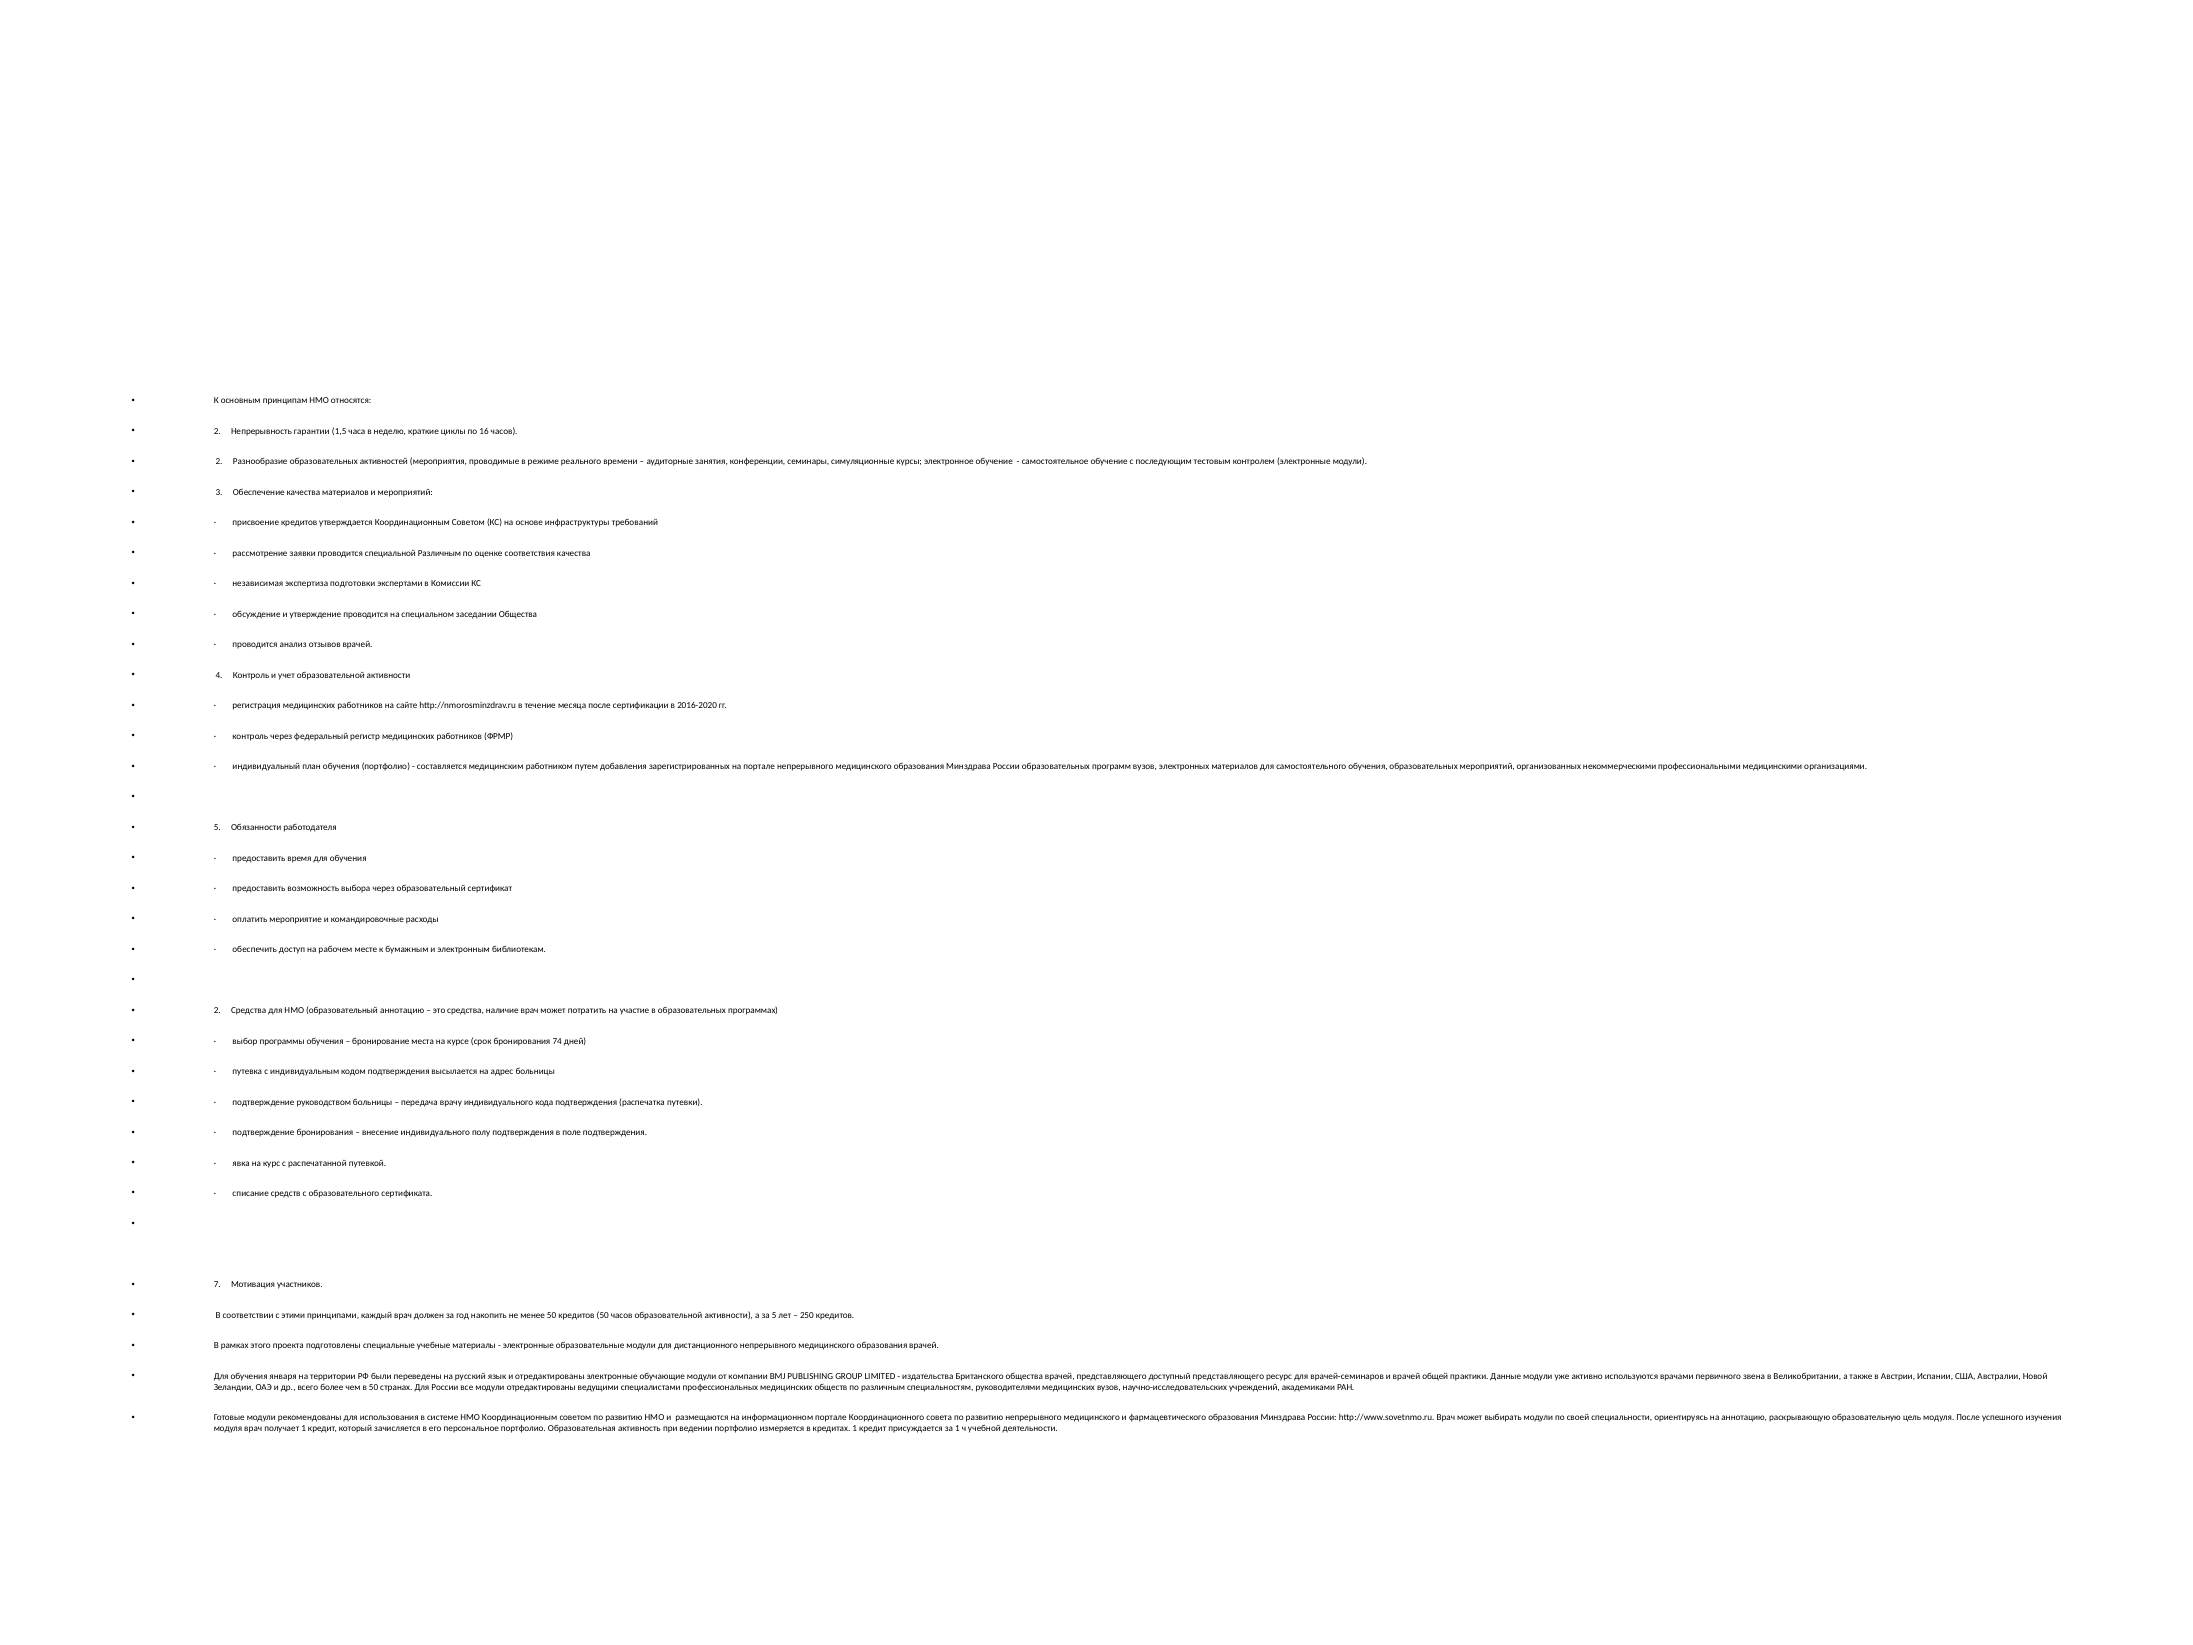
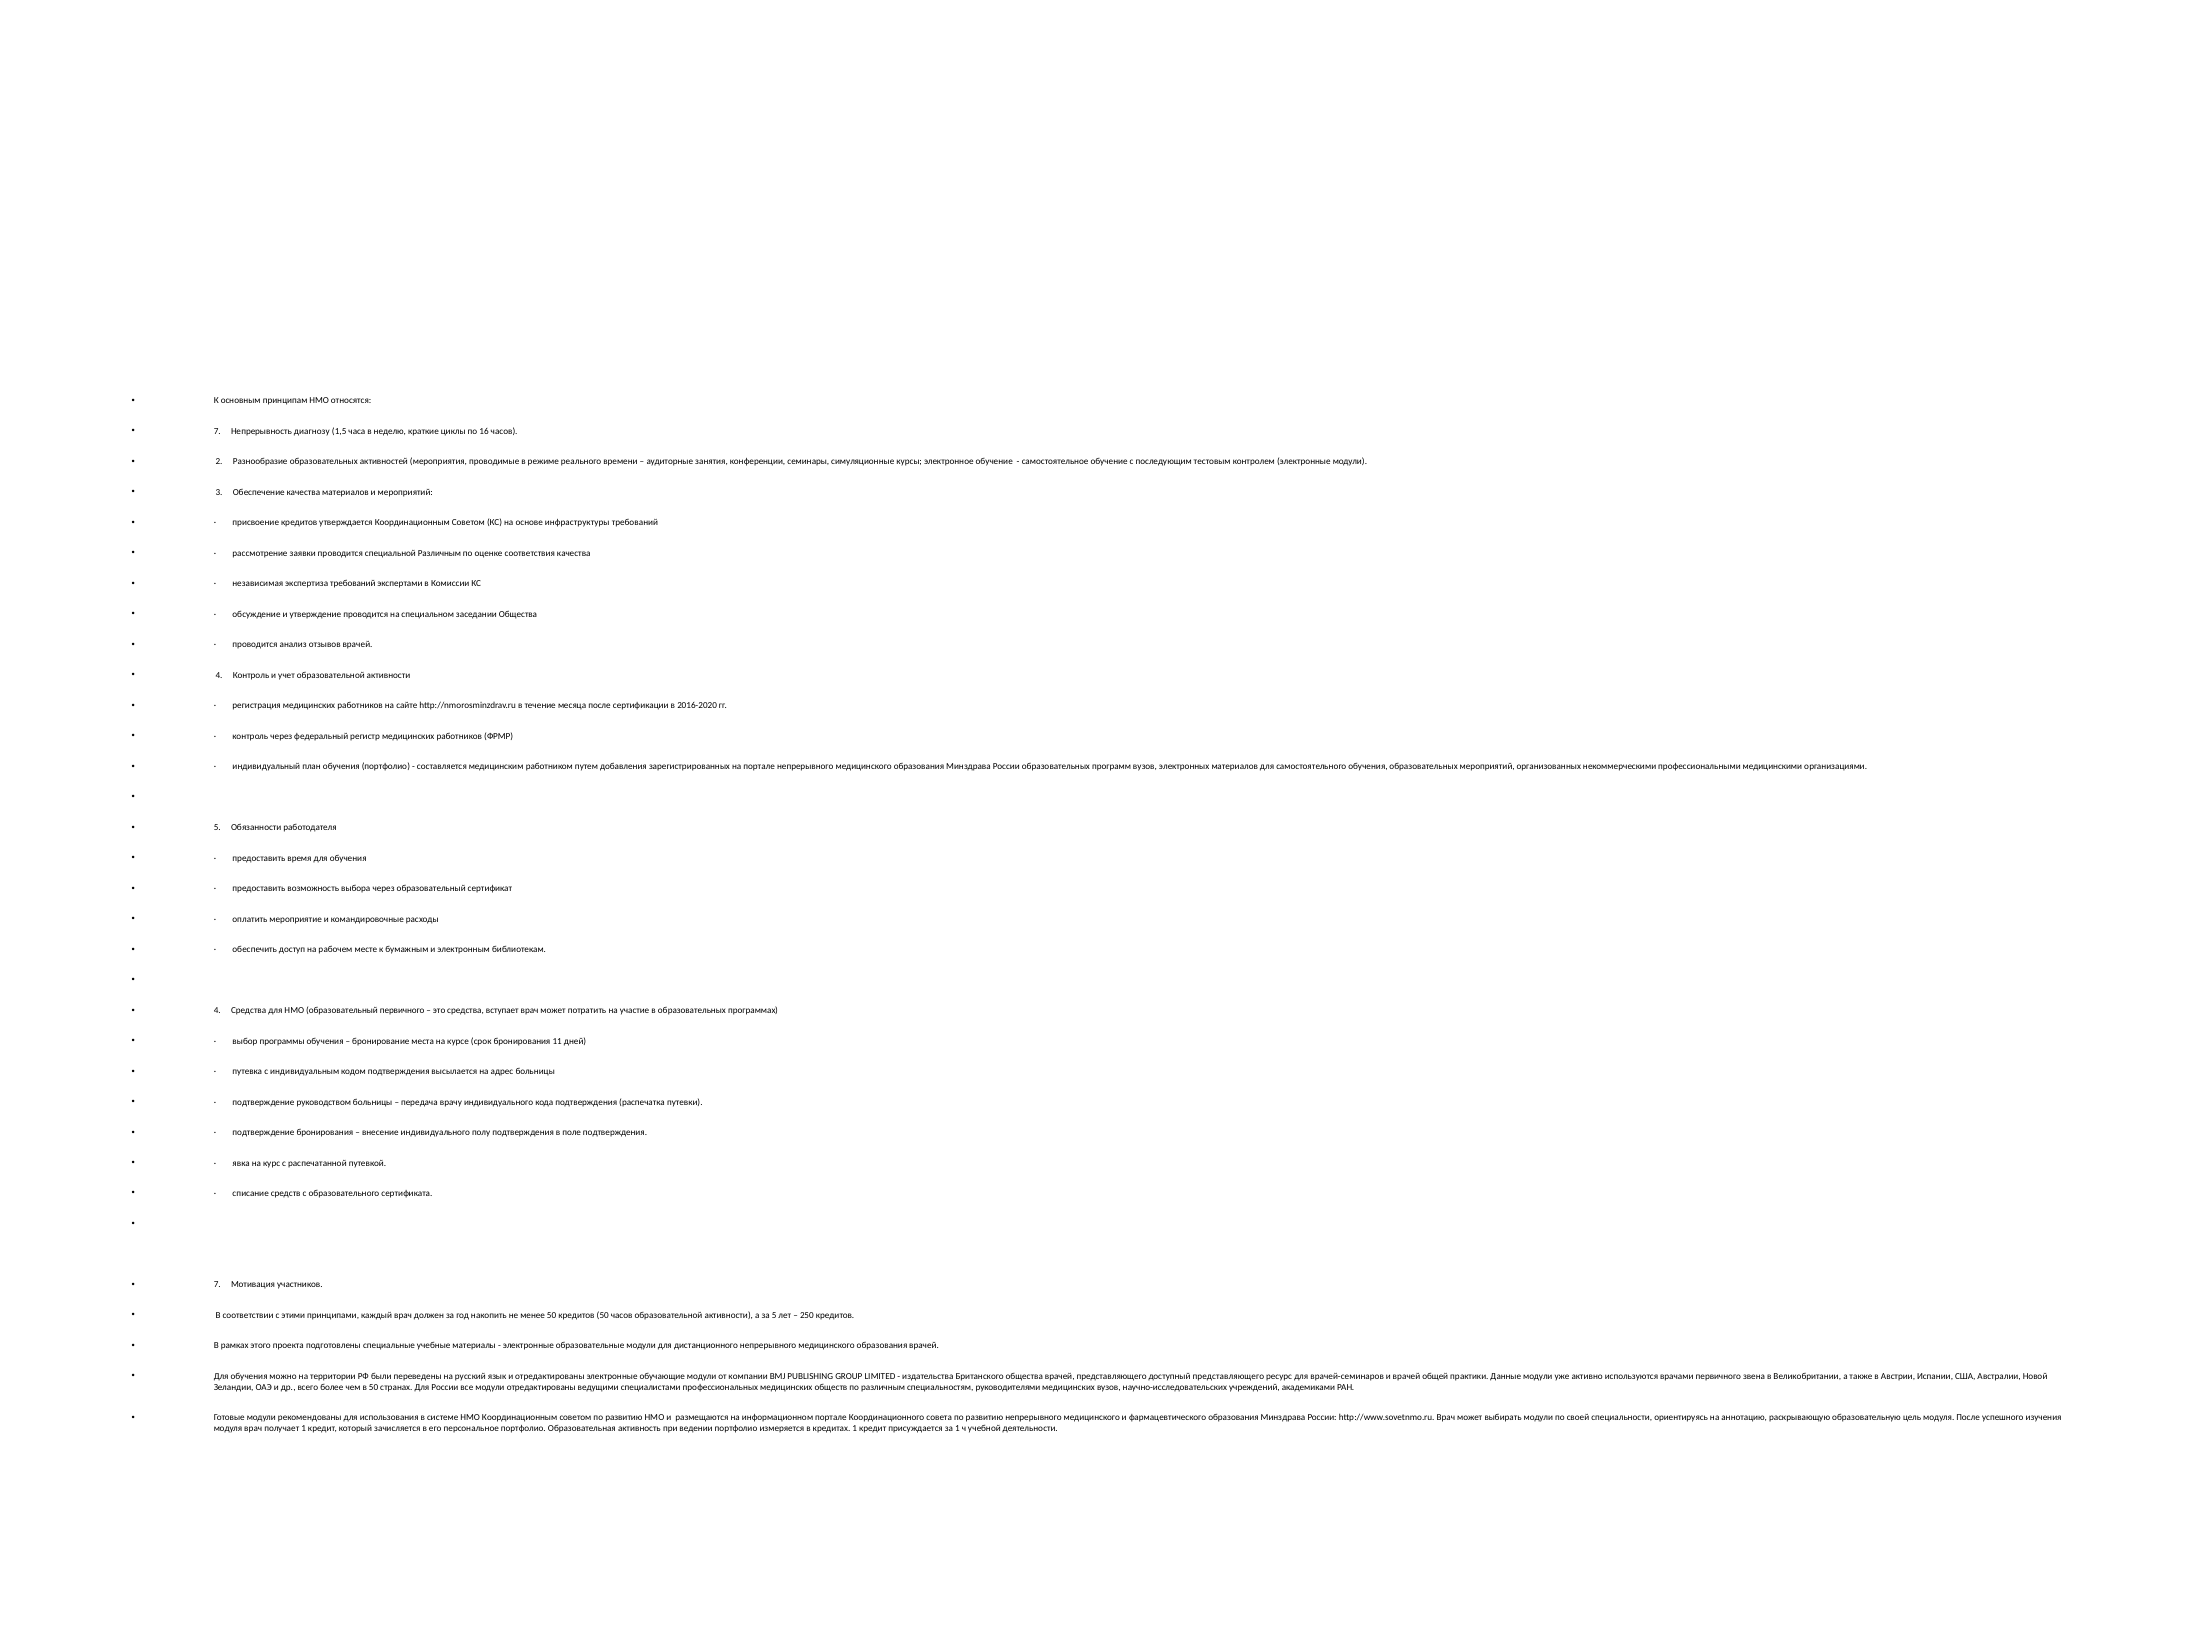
2 at (217, 431): 2 -> 7
гарантии: гарантии -> диагнозу
экспертиза подготовки: подготовки -> требований
2 at (217, 1010): 2 -> 4
образовательный аннотацию: аннотацию -> первичного
наличие: наличие -> вступает
74: 74 -> 11
января: января -> можно
